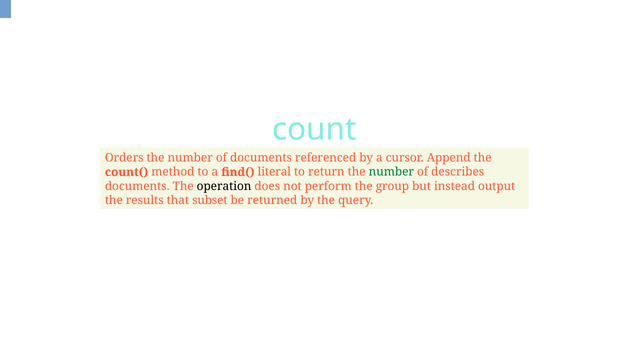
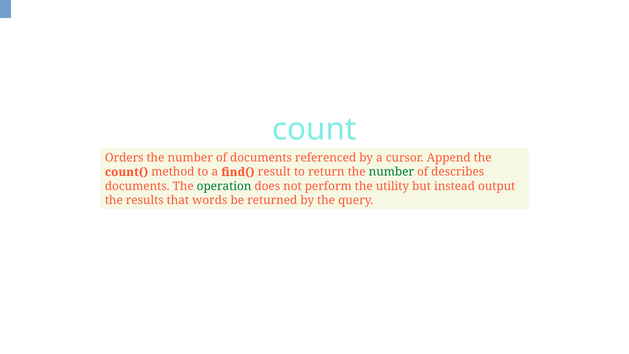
literal: literal -> result
operation colour: black -> green
group: group -> utility
subset: subset -> words
